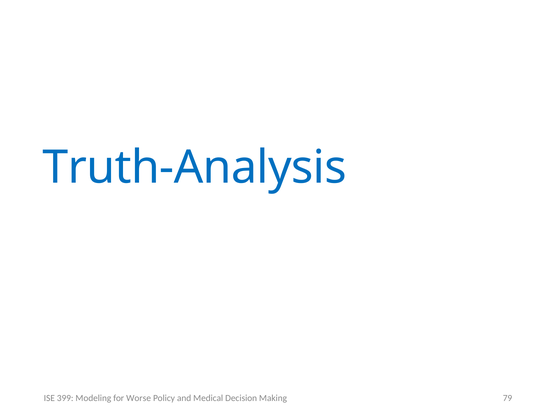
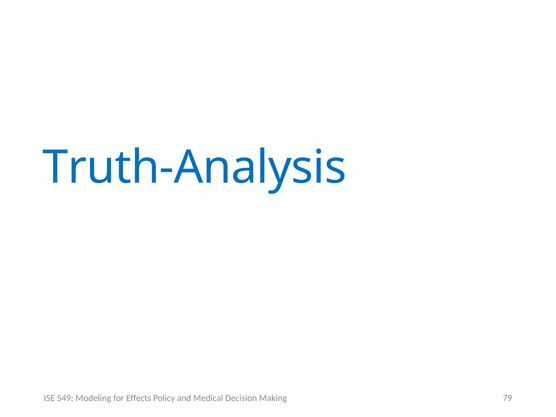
399: 399 -> 549
Worse: Worse -> Effects
